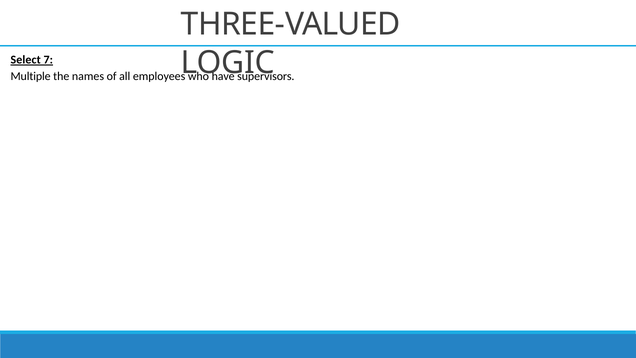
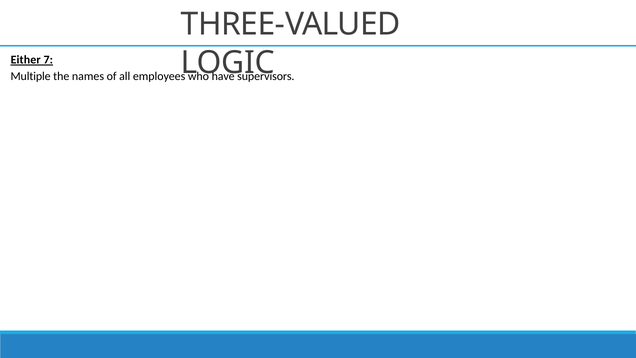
Select: Select -> Either
